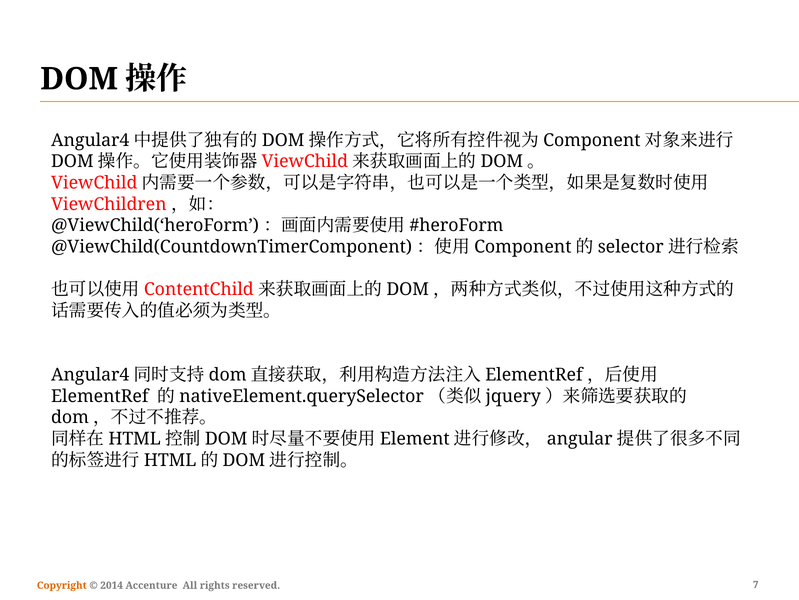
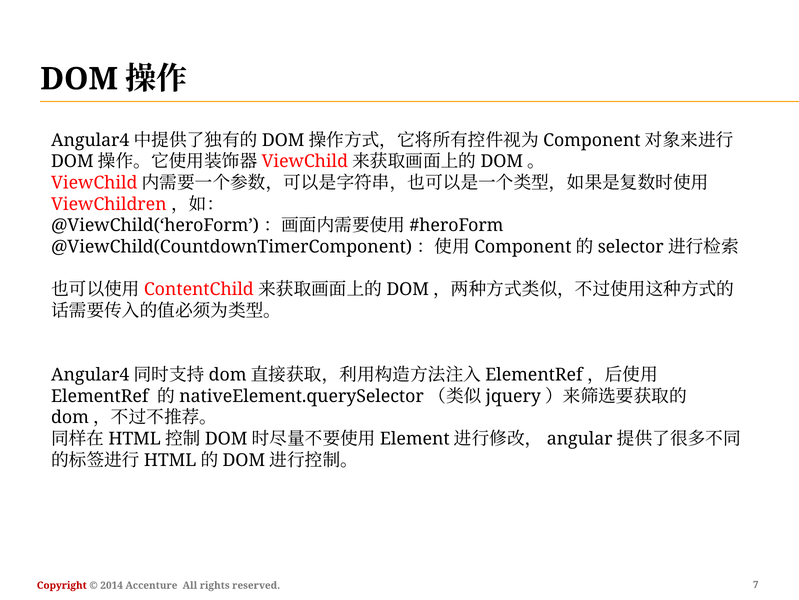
Copyright colour: orange -> red
